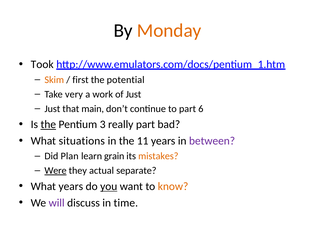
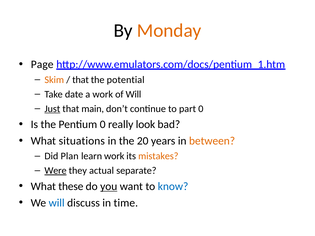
Took: Took -> Page
first at (81, 80): first -> that
very: very -> date
of Just: Just -> Will
Just at (52, 109) underline: none -> present
part 6: 6 -> 0
the at (48, 125) underline: present -> none
Pentium 3: 3 -> 0
really part: part -> look
11: 11 -> 20
between colour: purple -> orange
learn grain: grain -> work
What years: years -> these
know colour: orange -> blue
will at (57, 203) colour: purple -> blue
